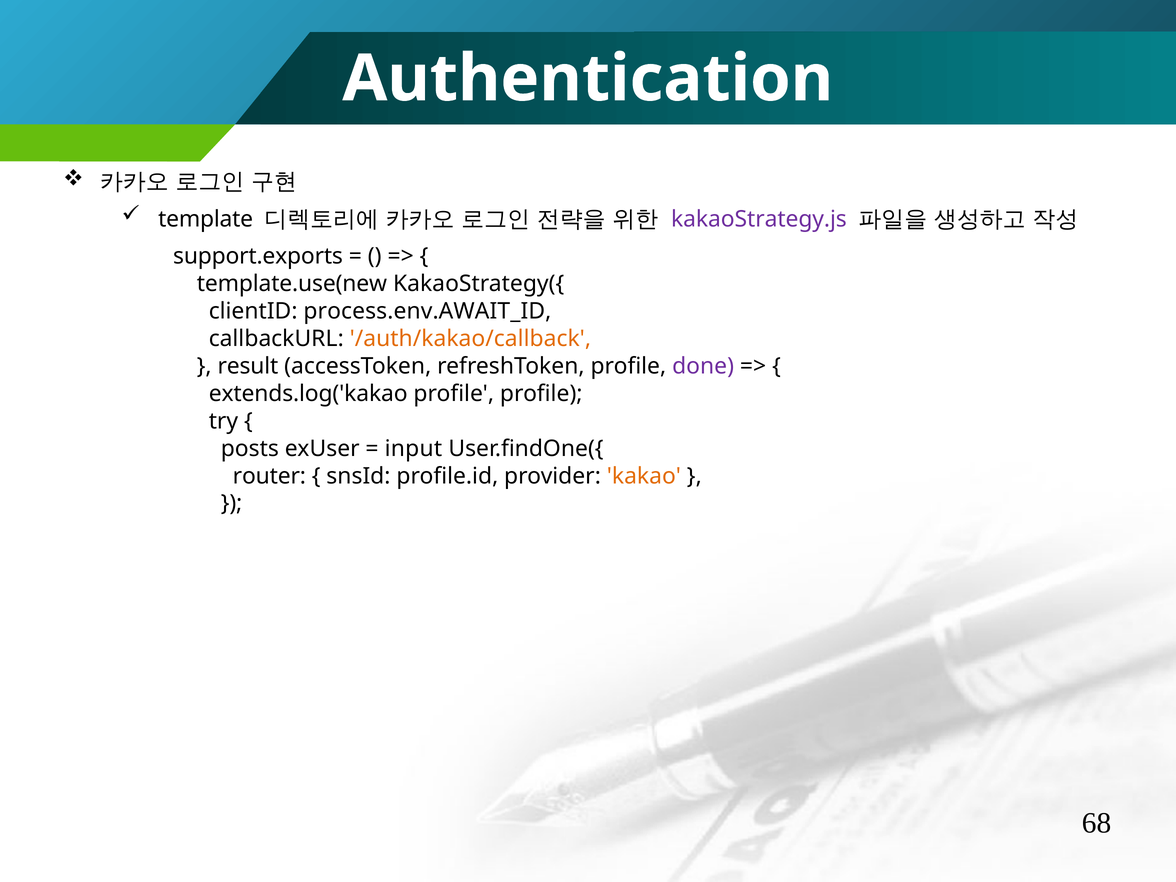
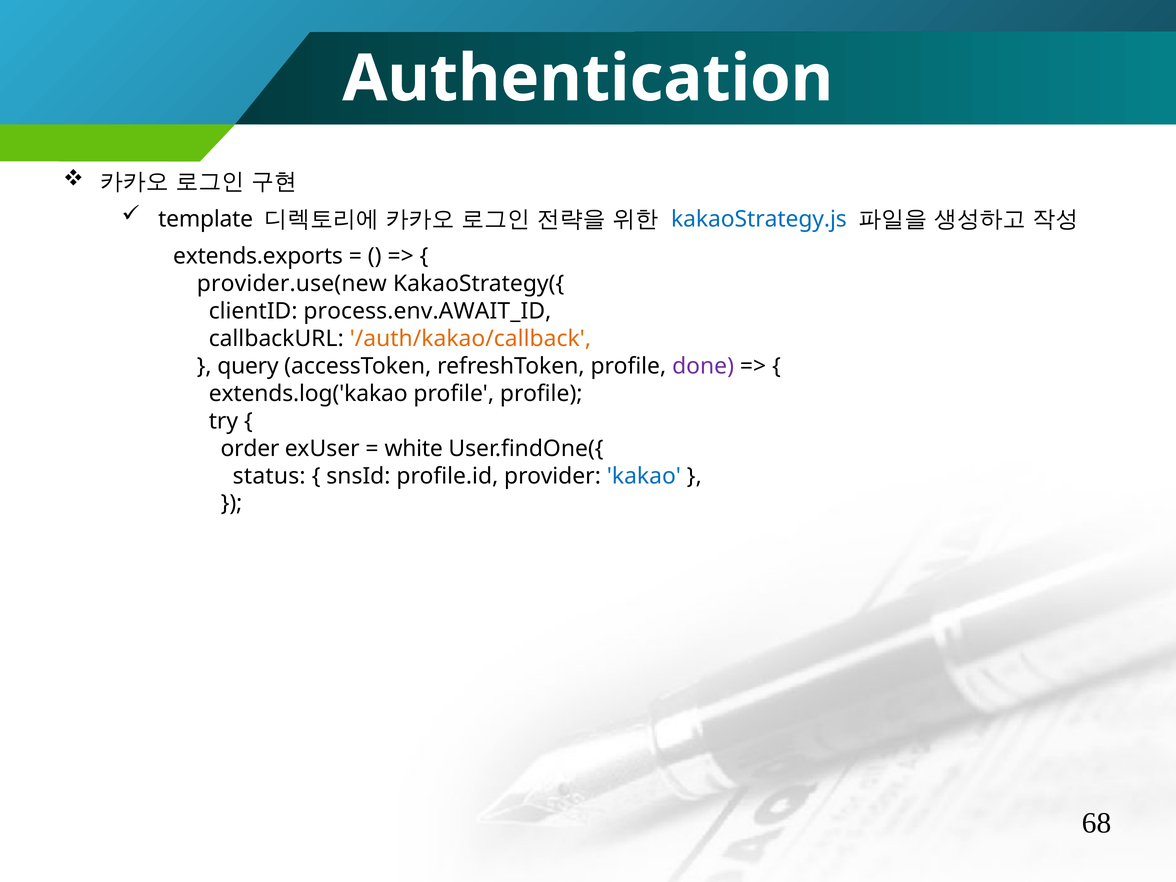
kakaoStrategy.js colour: purple -> blue
support.exports: support.exports -> extends.exports
template.use(new: template.use(new -> provider.use(new
result: result -> query
posts: posts -> order
input: input -> white
router: router -> status
kakao colour: orange -> blue
